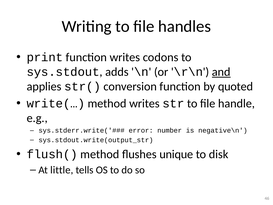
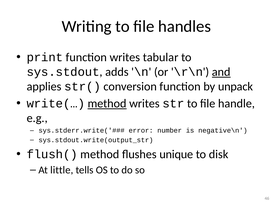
codons: codons -> tabular
quoted: quoted -> unpack
method at (107, 103) underline: none -> present
